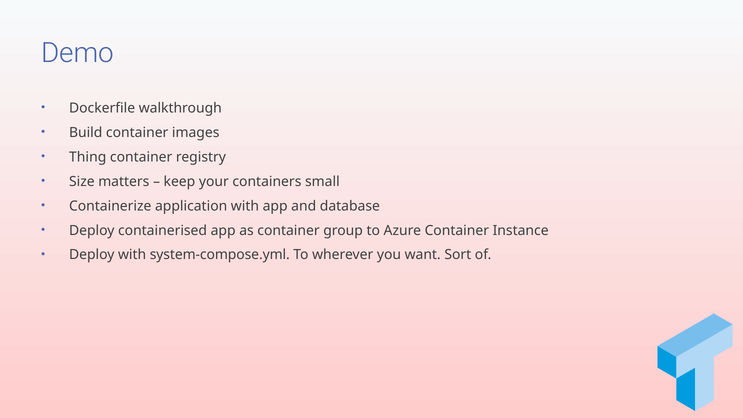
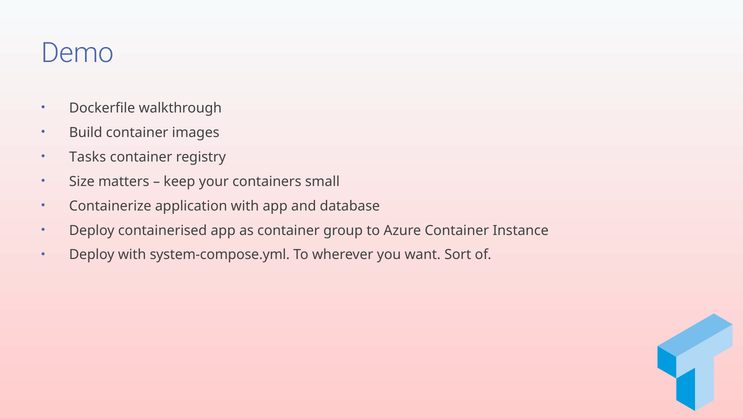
Thing: Thing -> Tasks
